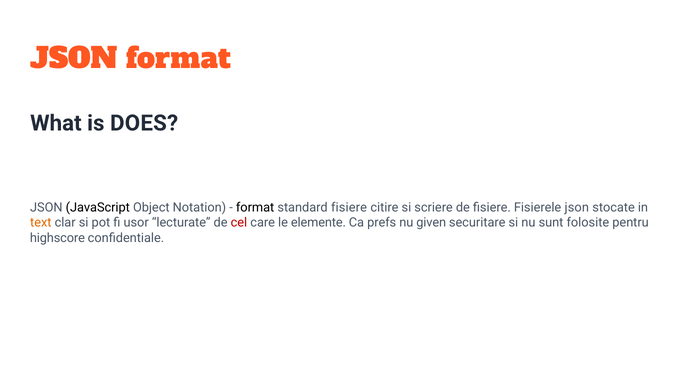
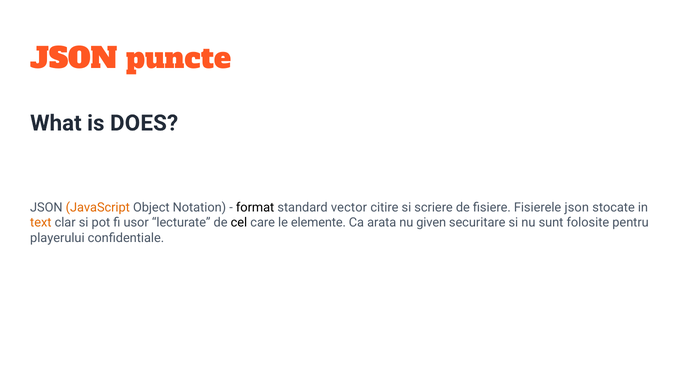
JSON format: format -> puncte
JavaScript colour: black -> orange
standard fisiere: fisiere -> vector
cel colour: red -> black
prefs: prefs -> arata
highscore: highscore -> playerului
